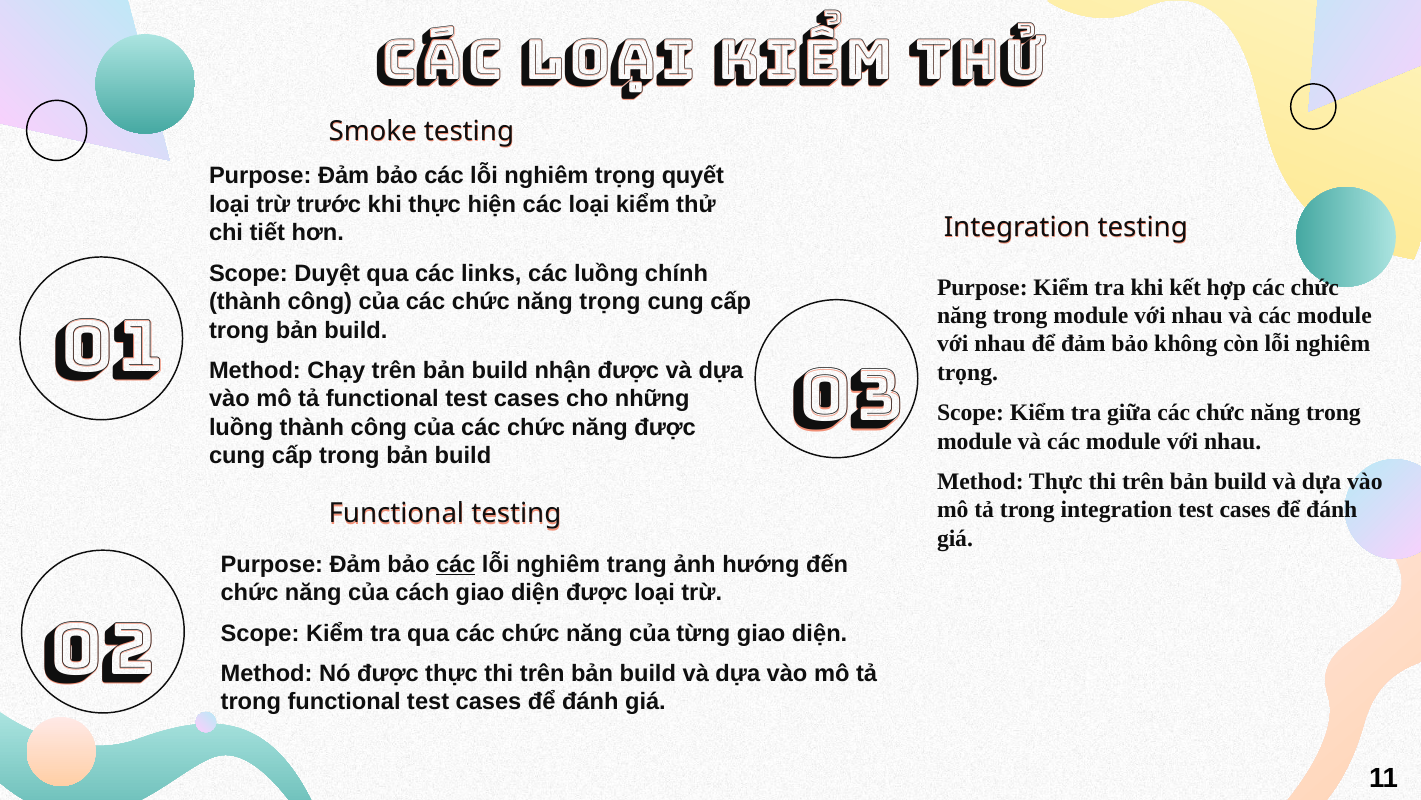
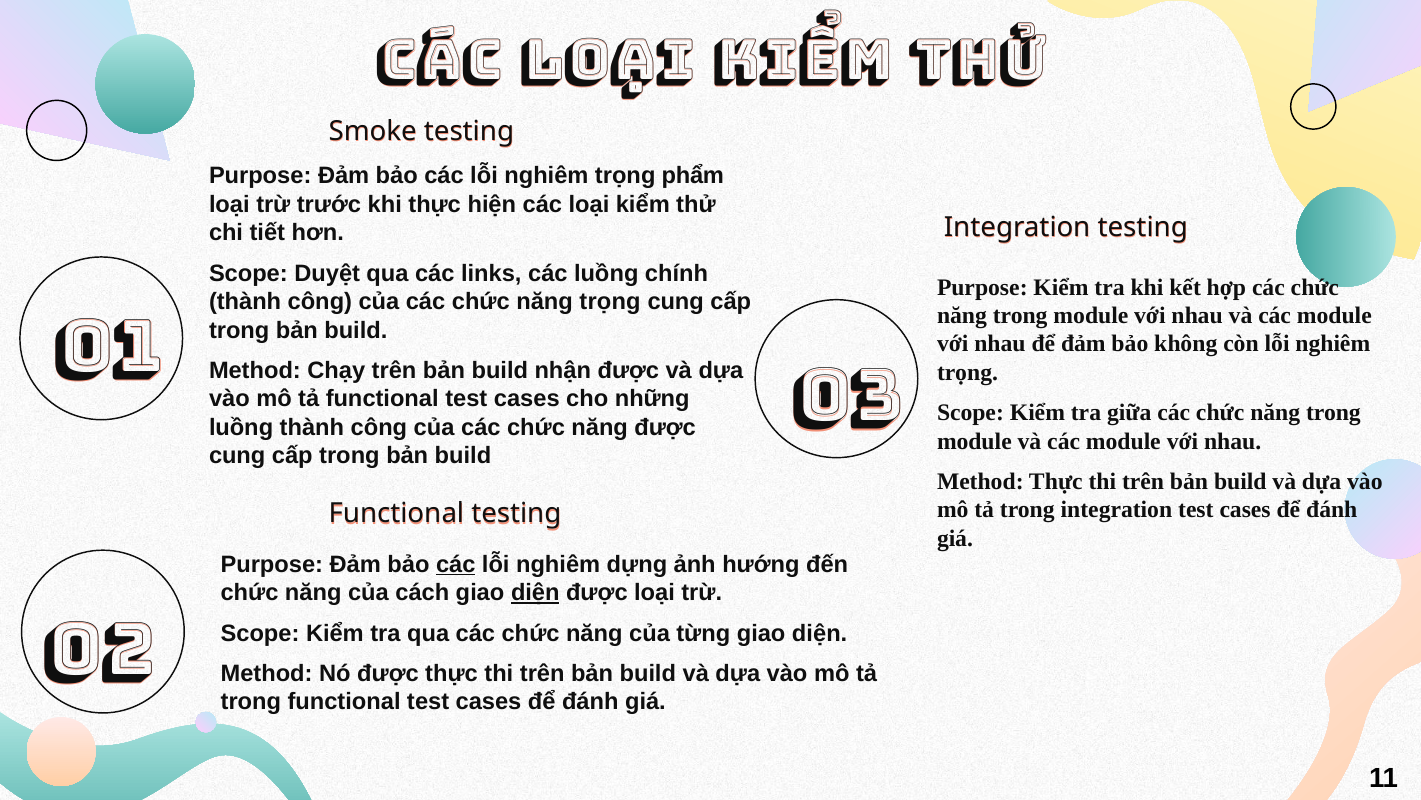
quyết: quyết -> phẩm
trang: trang -> dựng
diện at (535, 593) underline: none -> present
